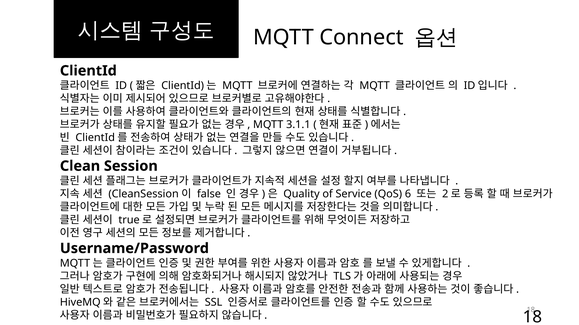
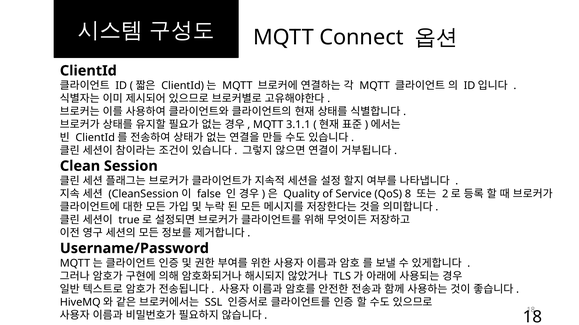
6: 6 -> 8
